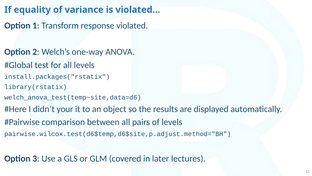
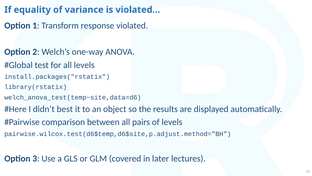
your: your -> best
